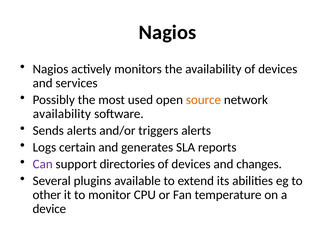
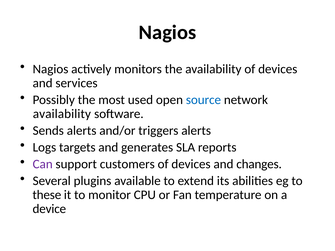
source colour: orange -> blue
certain: certain -> targets
directories: directories -> customers
other: other -> these
